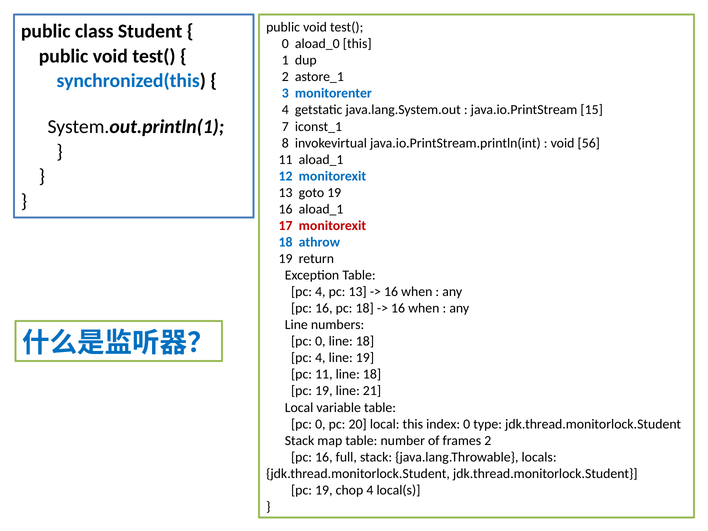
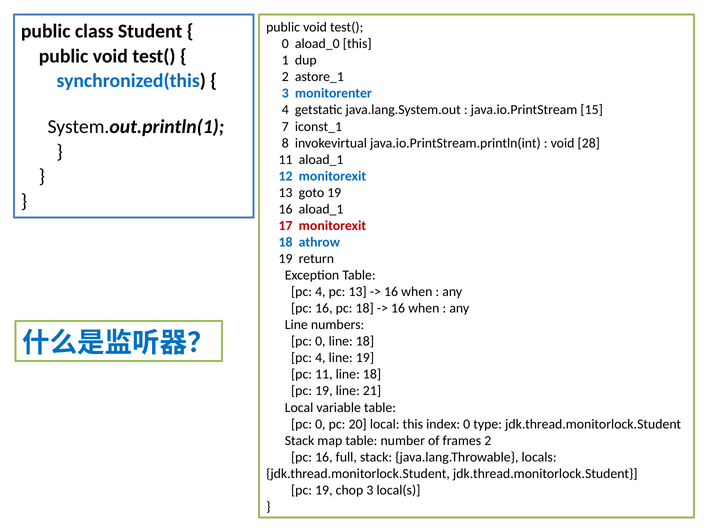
56: 56 -> 28
chop 4: 4 -> 3
